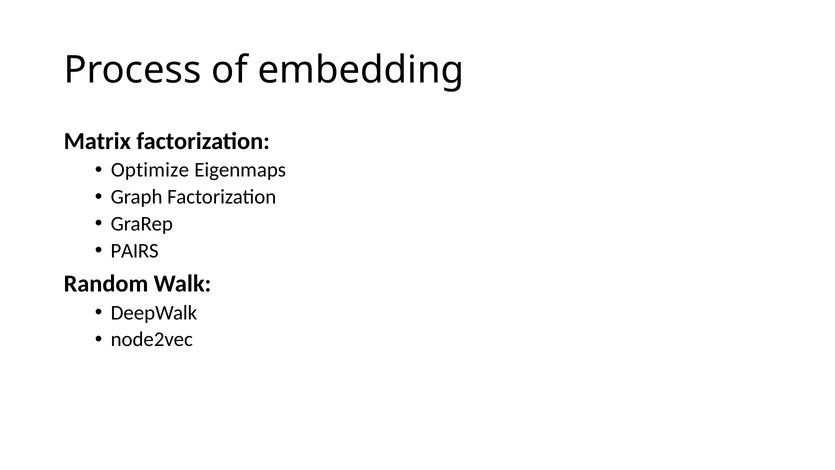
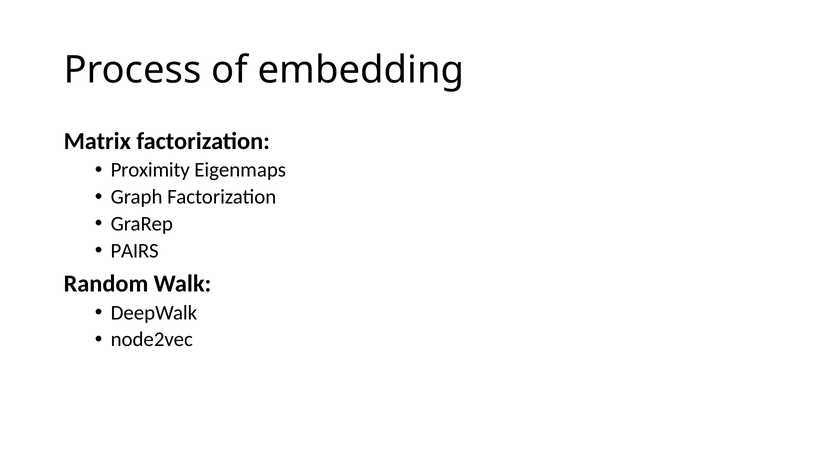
Optimize: Optimize -> Proximity
